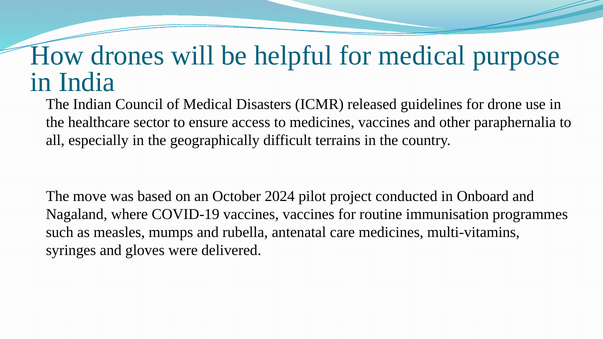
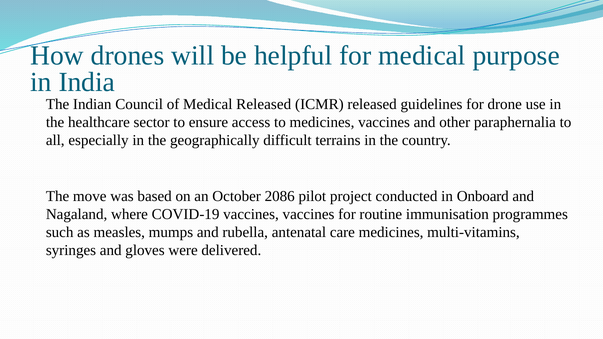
Medical Disasters: Disasters -> Released
2024: 2024 -> 2086
